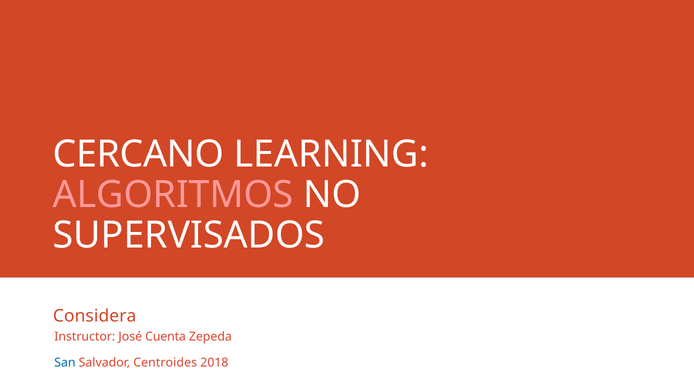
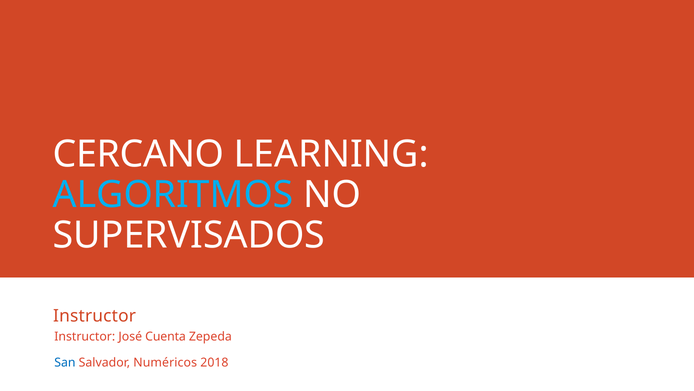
ALGORITMOS colour: pink -> light blue
Considera at (95, 316): Considera -> Instructor
Centroides: Centroides -> Numéricos
